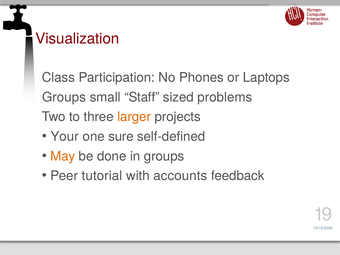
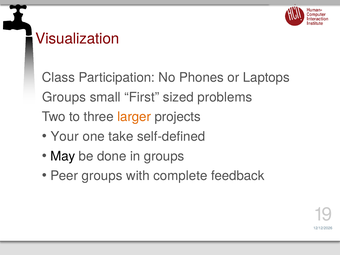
Staff: Staff -> First
sure: sure -> take
May colour: orange -> black
Peer tutorial: tutorial -> groups
accounts: accounts -> complete
